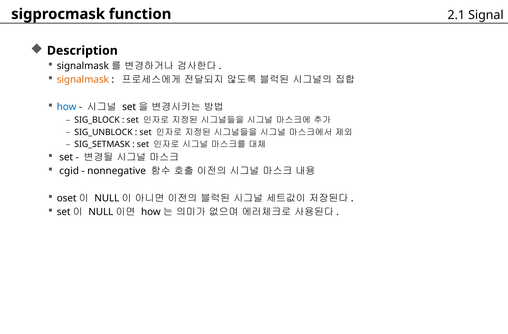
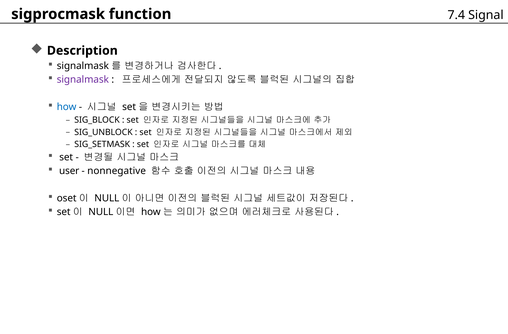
2.1: 2.1 -> 7.4
signalmask colour: orange -> purple
cgid: cgid -> user
